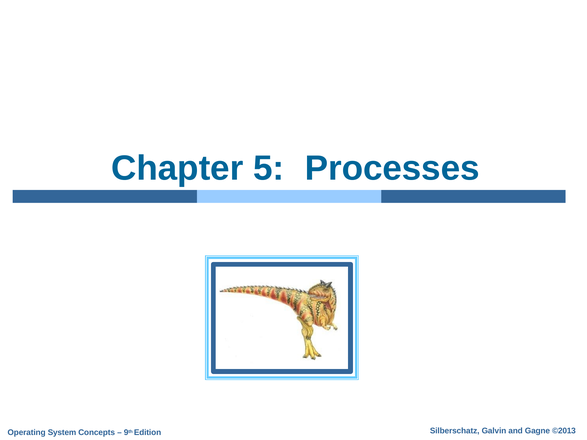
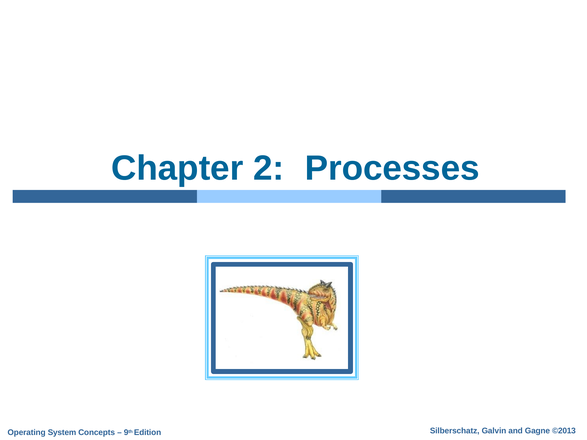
5: 5 -> 2
